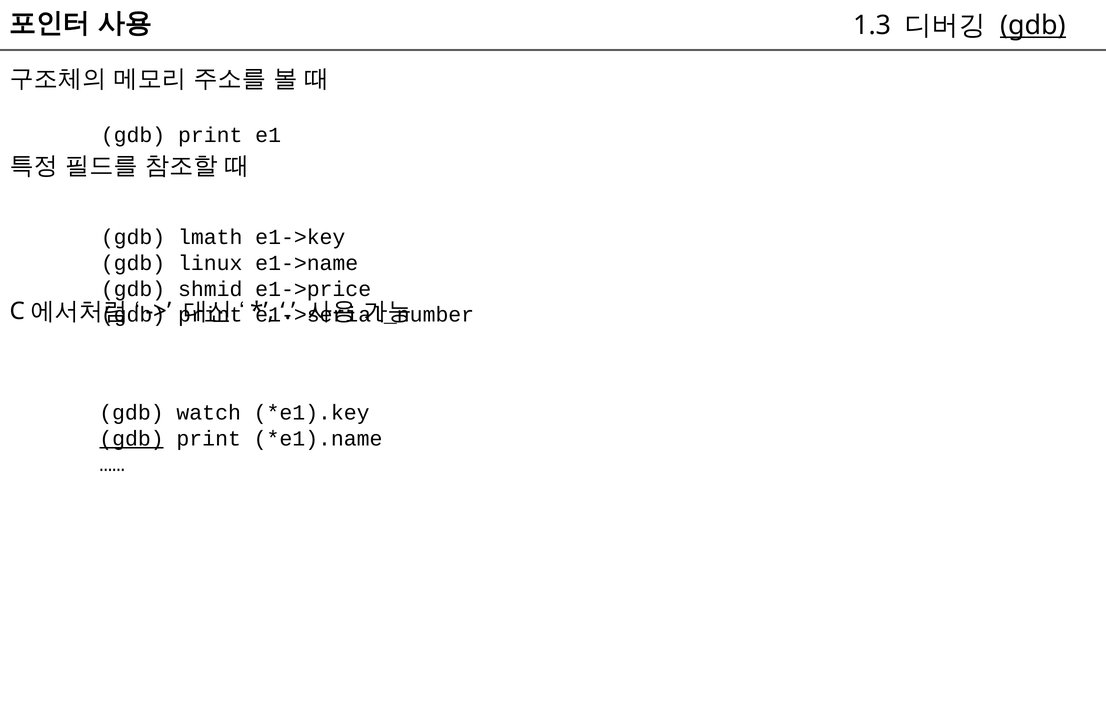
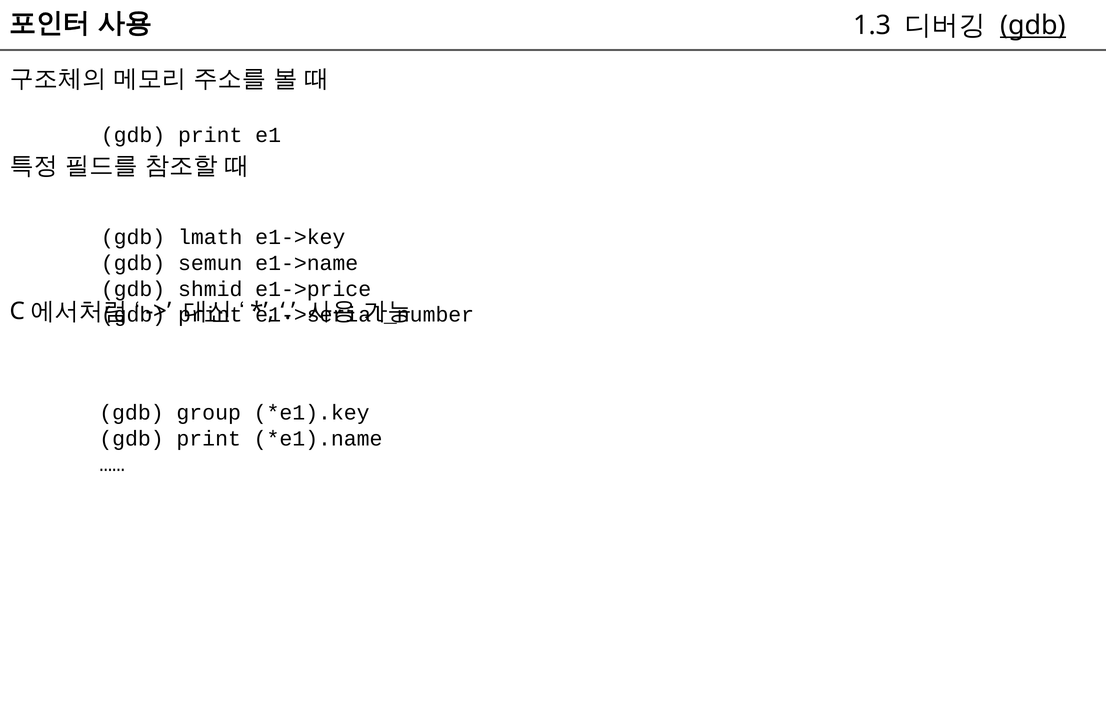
linux: linux -> semun
watch: watch -> group
gdb at (132, 439) underline: present -> none
